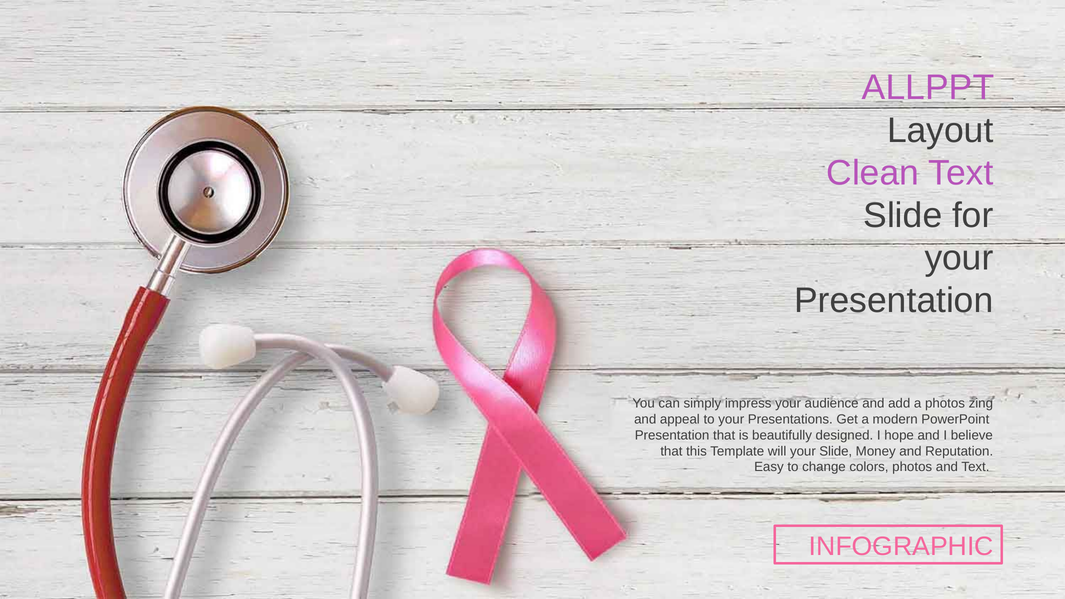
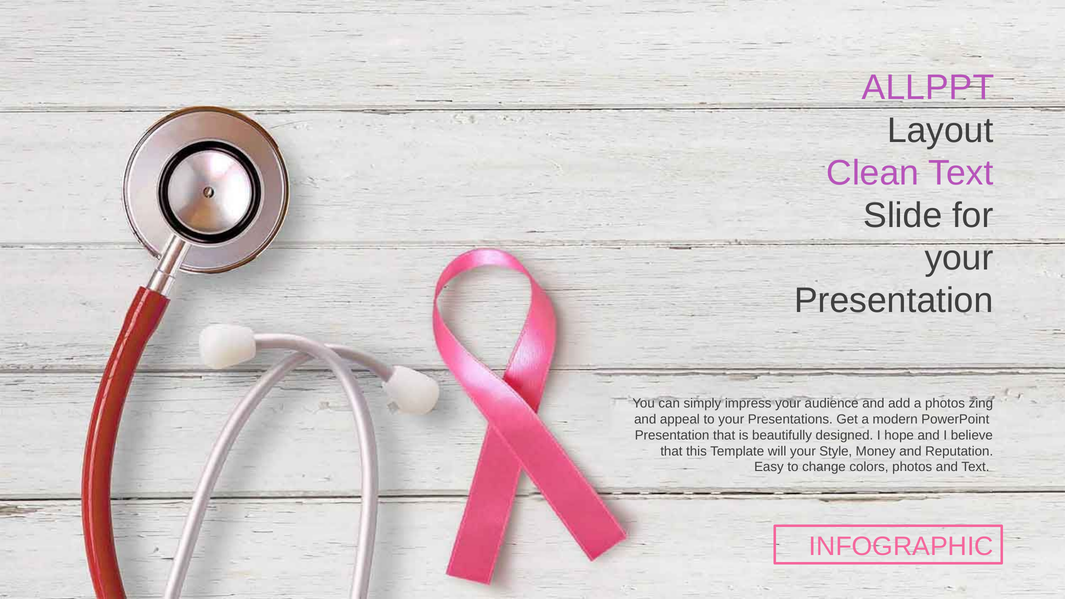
your Slide: Slide -> Style
